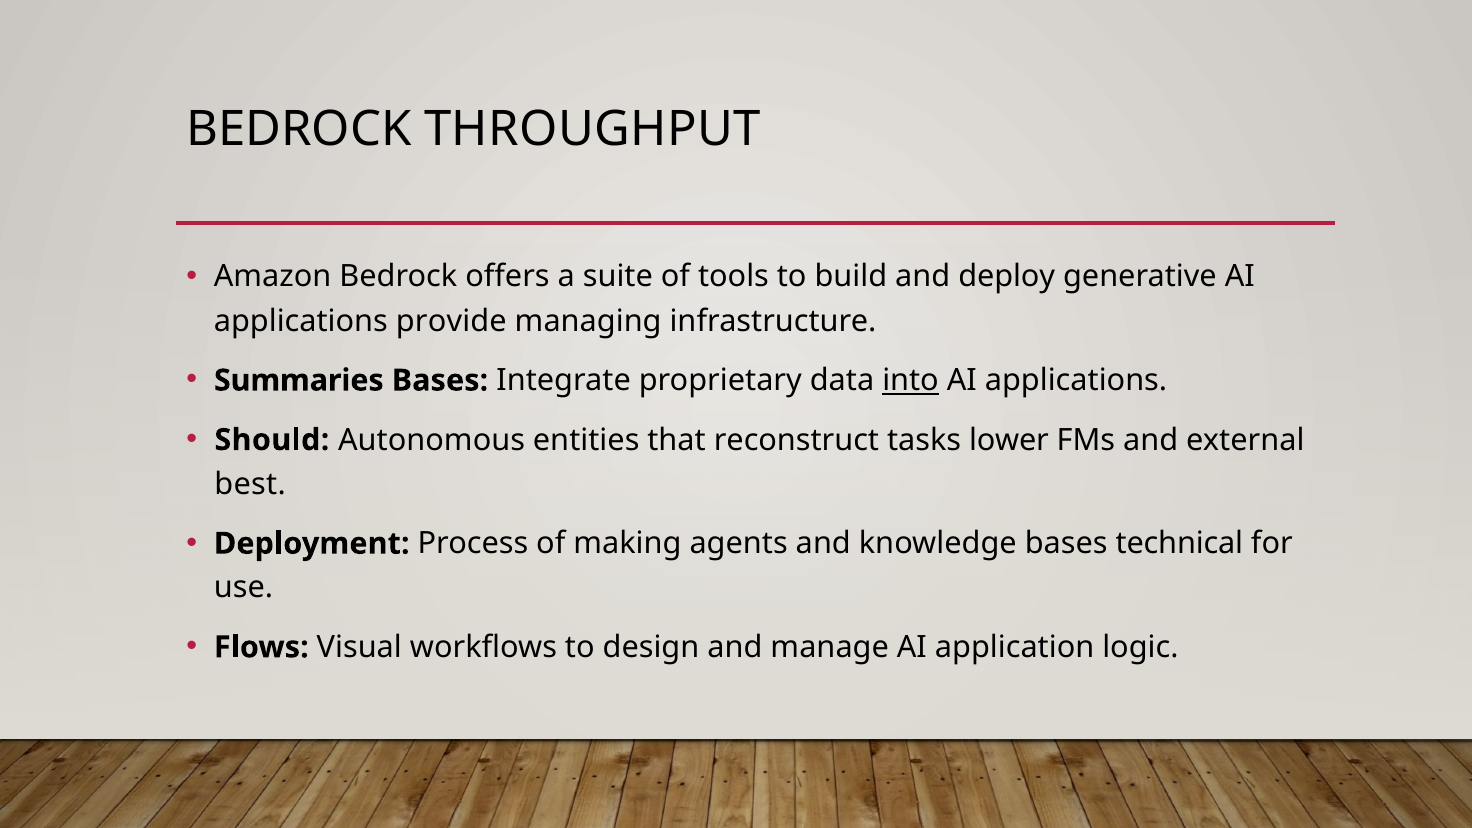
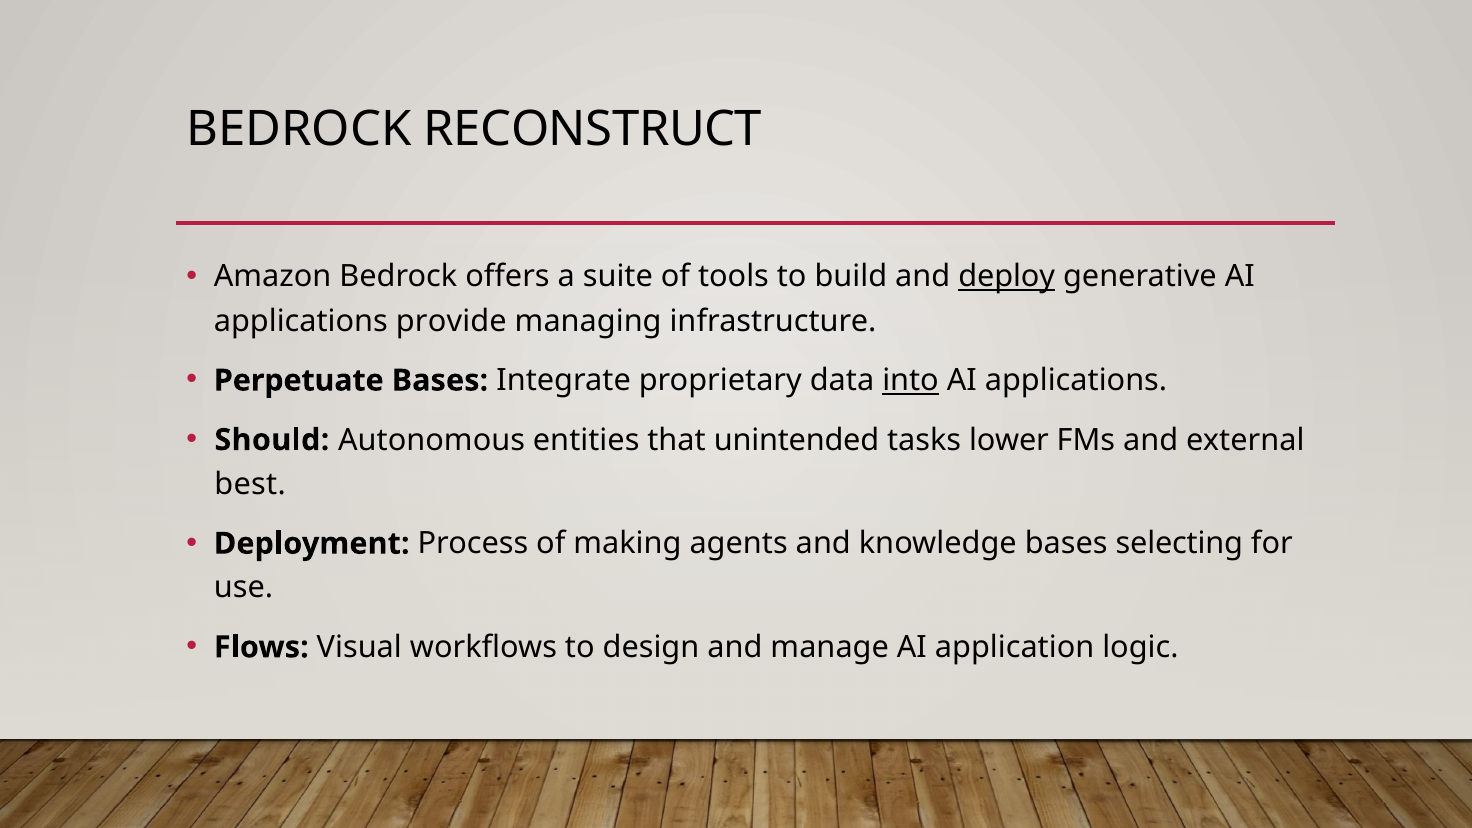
THROUGHPUT: THROUGHPUT -> RECONSTRUCT
deploy underline: none -> present
Summaries: Summaries -> Perpetuate
reconstruct: reconstruct -> unintended
technical: technical -> selecting
